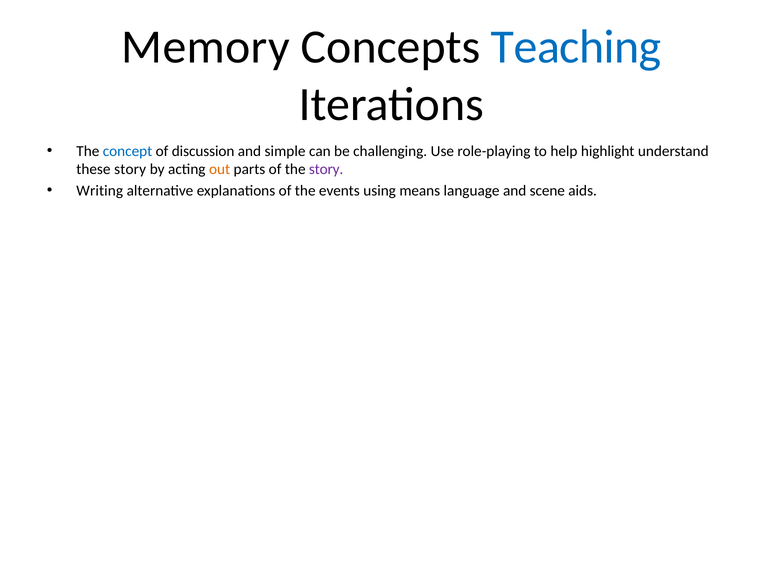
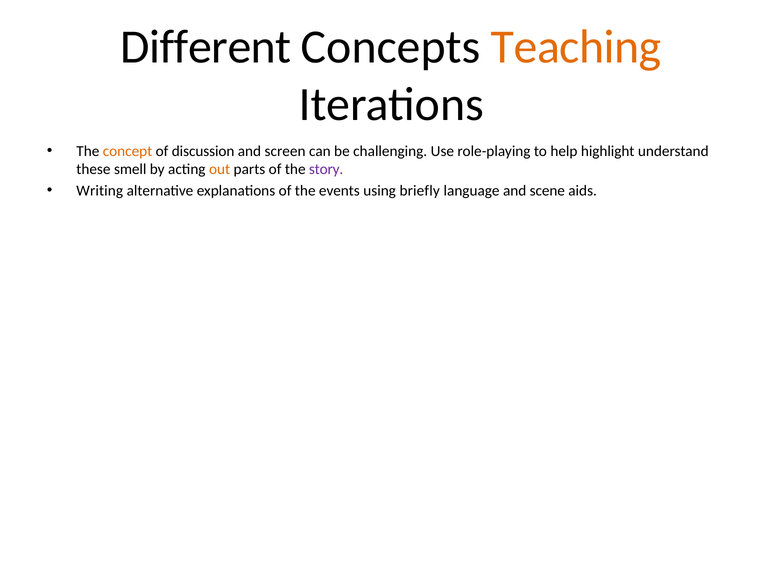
Memory: Memory -> Different
Teaching colour: blue -> orange
concept colour: blue -> orange
simple: simple -> screen
these story: story -> smell
means: means -> briefly
